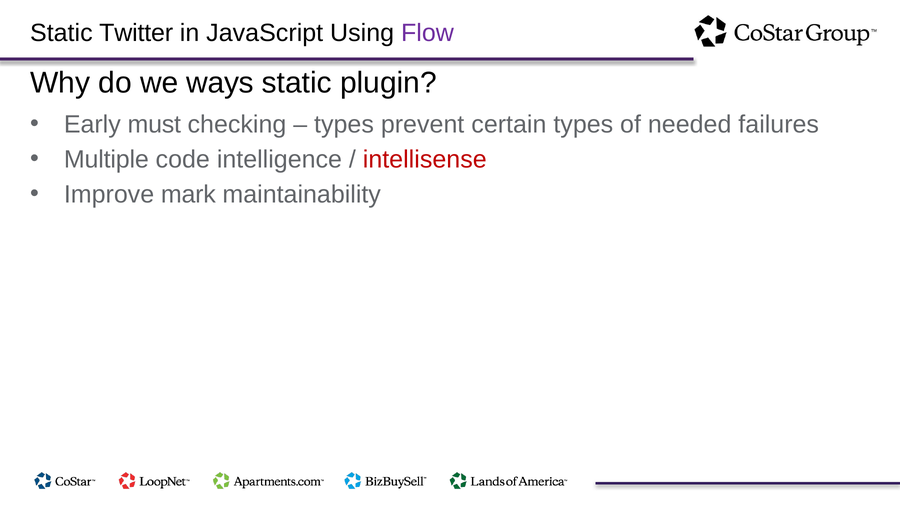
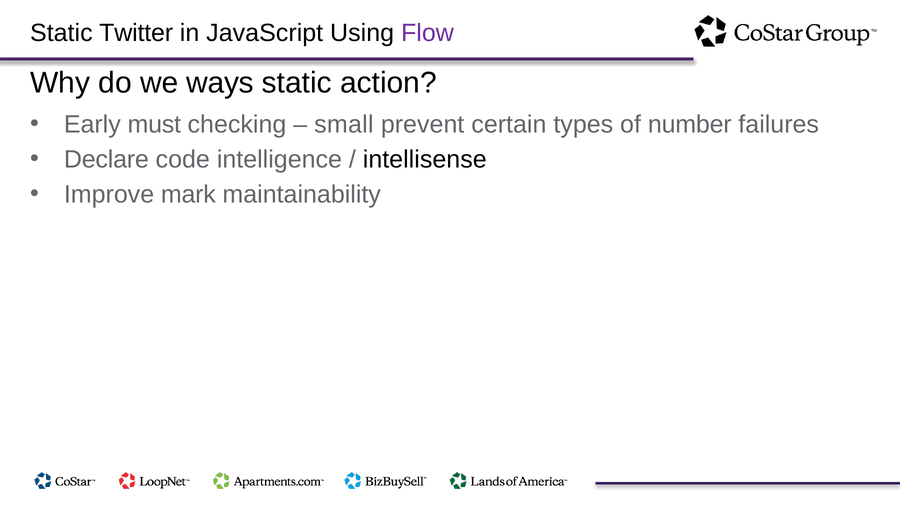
plugin: plugin -> action
types at (344, 125): types -> small
needed: needed -> number
Multiple: Multiple -> Declare
intellisense colour: red -> black
